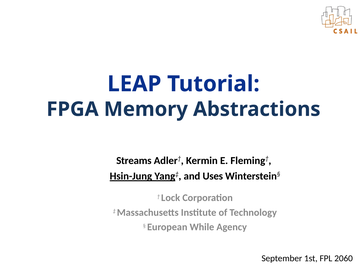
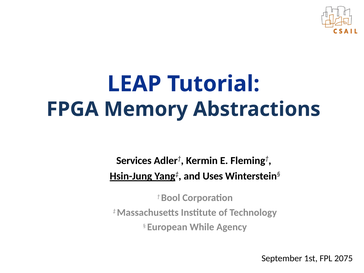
Streams: Streams -> Services
Lock: Lock -> Bool
2060: 2060 -> 2075
